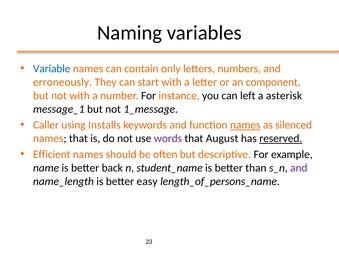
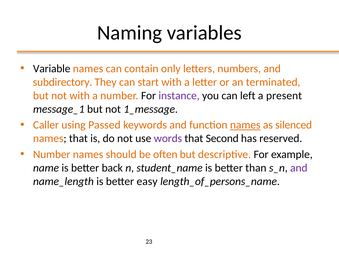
Variable colour: blue -> black
erroneously: erroneously -> subdirectory
component: component -> terminated
instance colour: orange -> purple
asterisk: asterisk -> present
Installs: Installs -> Passed
August: August -> Second
reserved underline: present -> none
Efficient at (52, 154): Efficient -> Number
